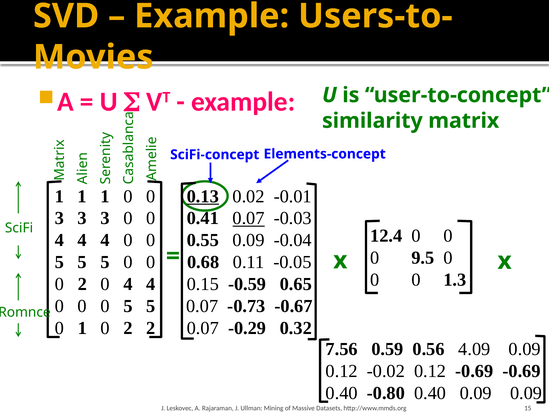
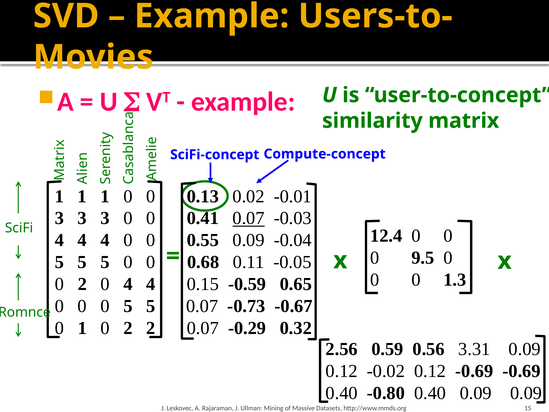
Elements-concept: Elements-concept -> Compute-concept
0.13 underline: present -> none
7.56: 7.56 -> 2.56
4.09: 4.09 -> 3.31
